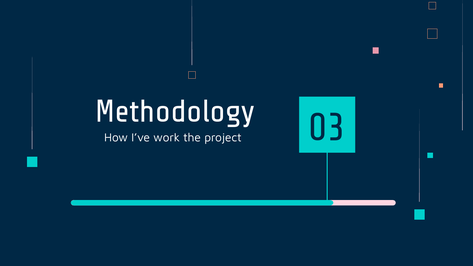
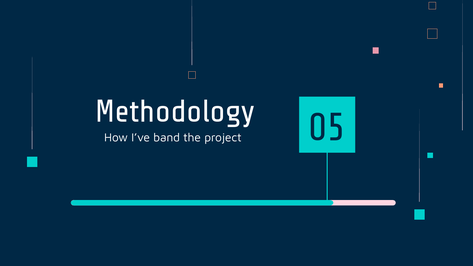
work: work -> band
03: 03 -> 05
